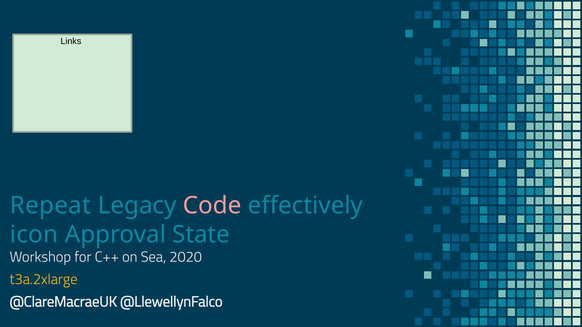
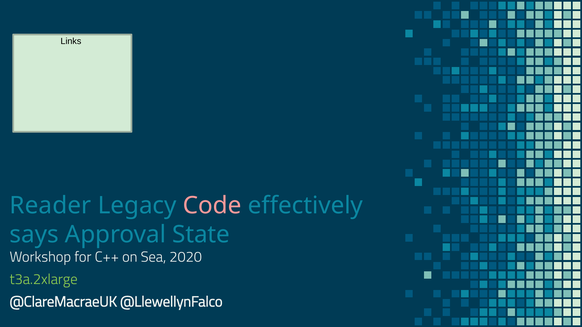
Repeat: Repeat -> Reader
icon: icon -> says
t3a.2xlarge colour: yellow -> light green
